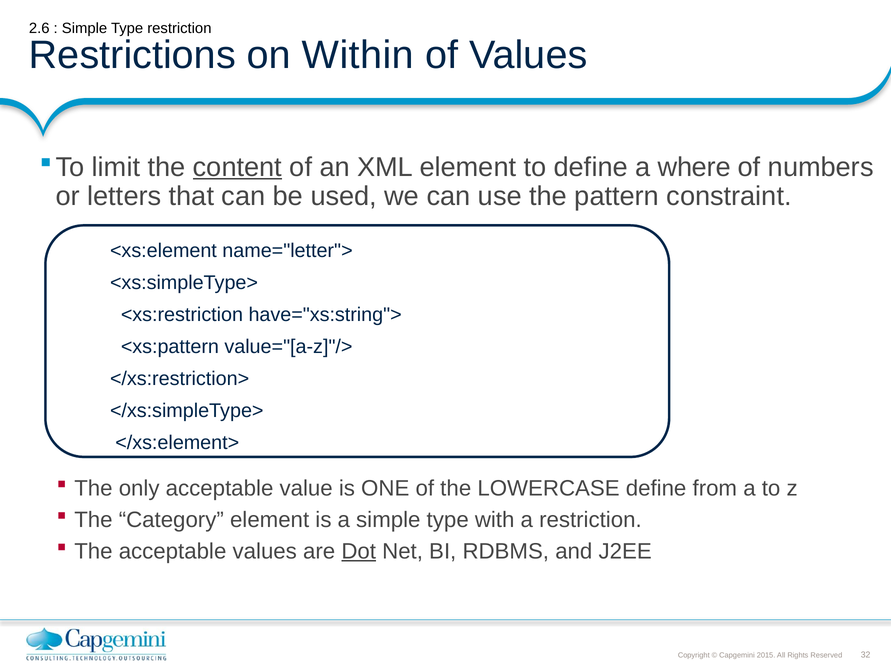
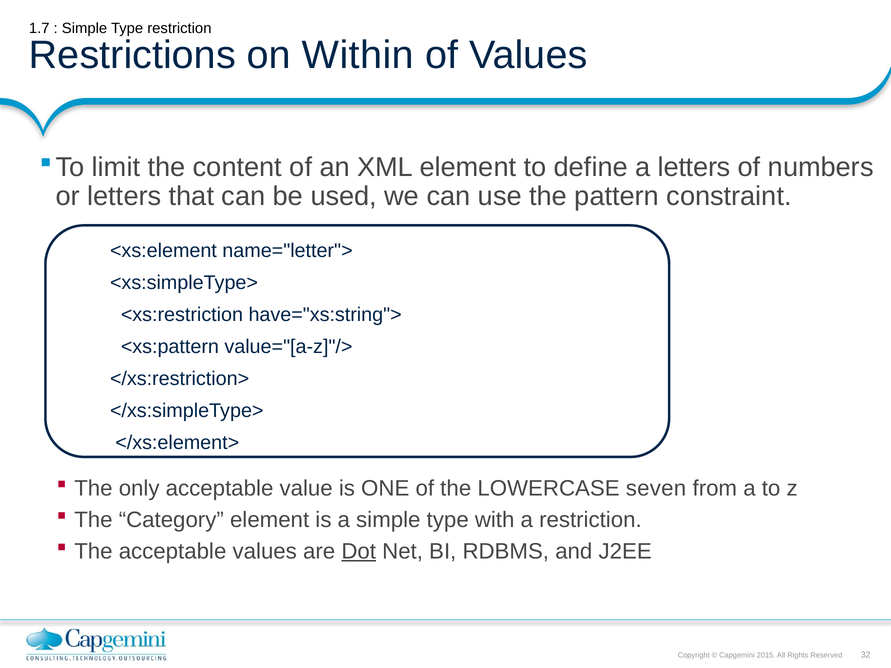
2.6: 2.6 -> 1.7
content underline: present -> none
a where: where -> letters
LOWERCASE define: define -> seven
